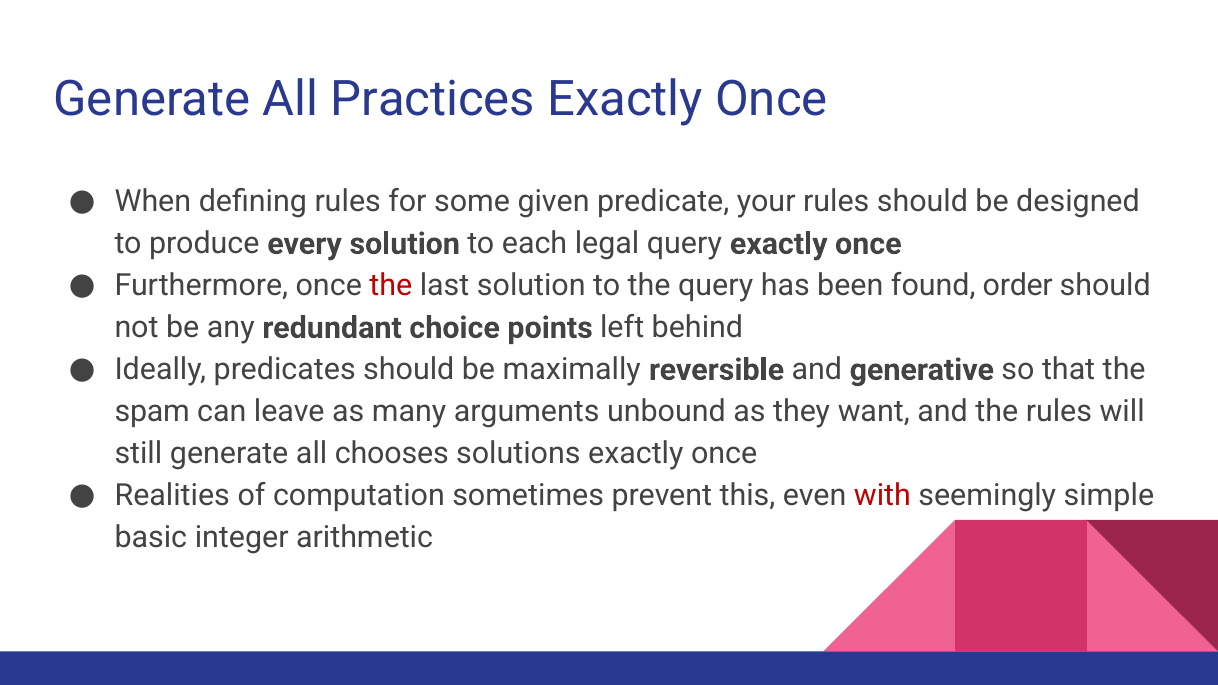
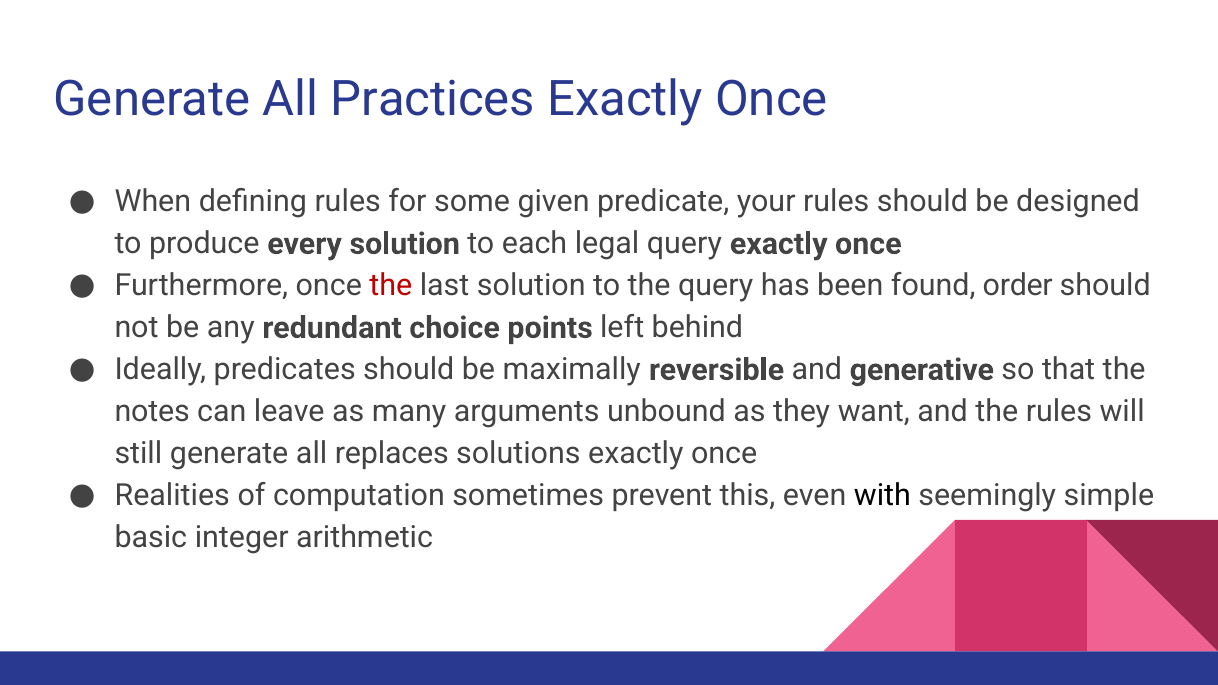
spam: spam -> notes
chooses: chooses -> replaces
with colour: red -> black
